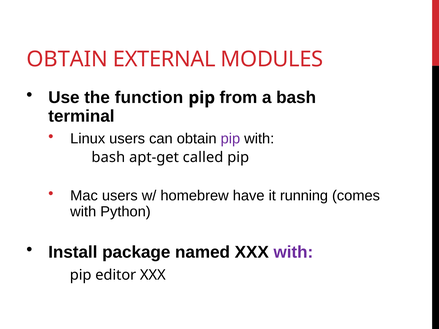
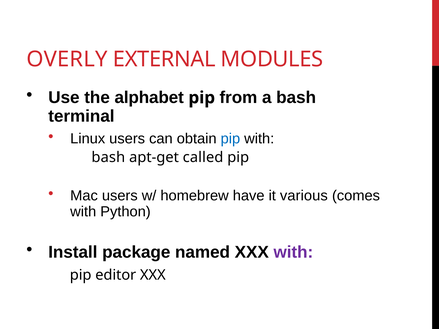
OBTAIN at (67, 59): OBTAIN -> OVERLY
function: function -> alphabet
pip at (230, 139) colour: purple -> blue
running: running -> various
